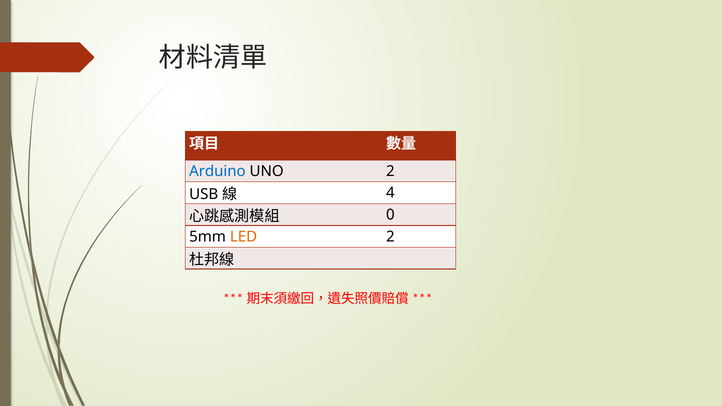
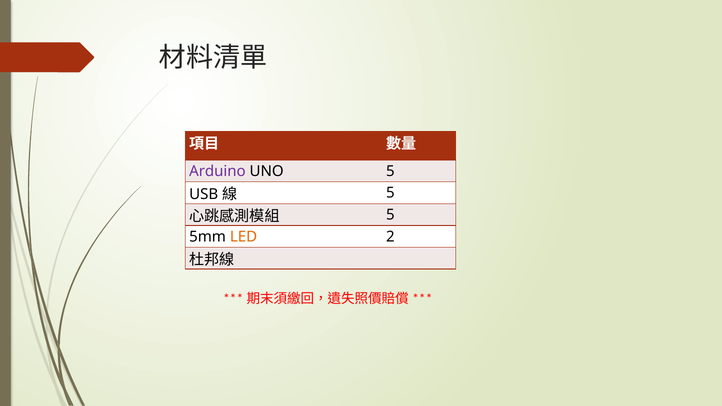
Arduino colour: blue -> purple
UNO 2: 2 -> 5
4 at (390, 193): 4 -> 5
0 at (390, 215): 0 -> 5
